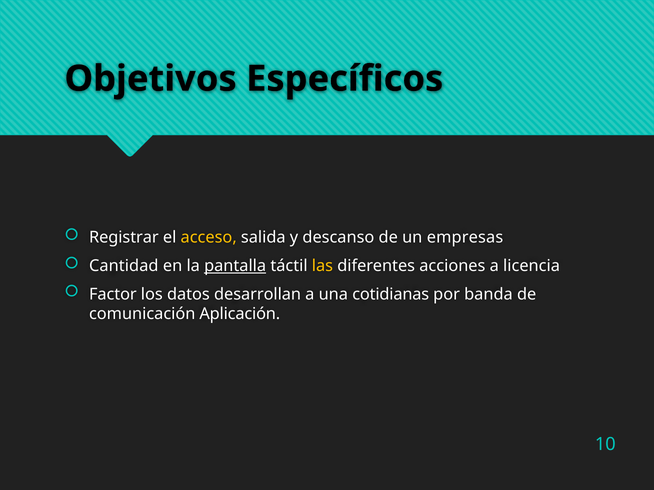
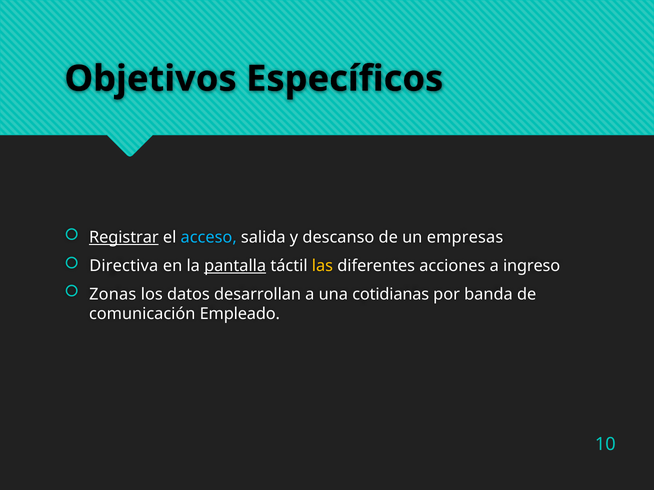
Registrar underline: none -> present
acceso colour: yellow -> light blue
Cantidad: Cantidad -> Directiva
licencia: licencia -> ingreso
Factor: Factor -> Zonas
Aplicación: Aplicación -> Empleado
